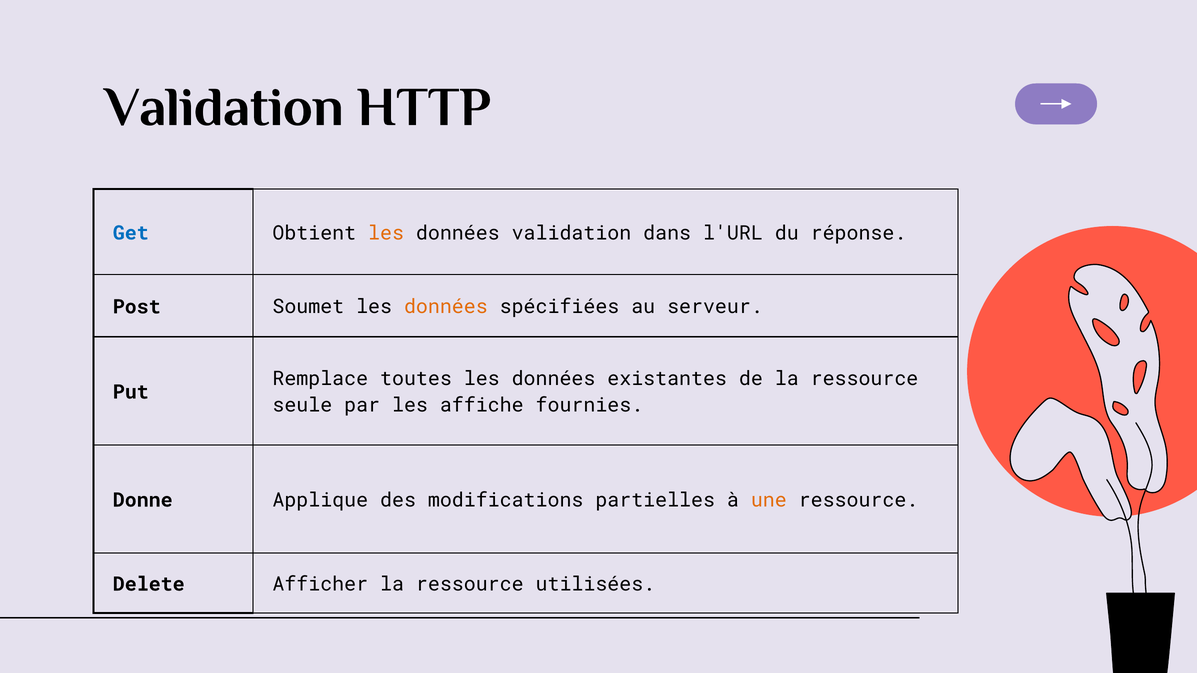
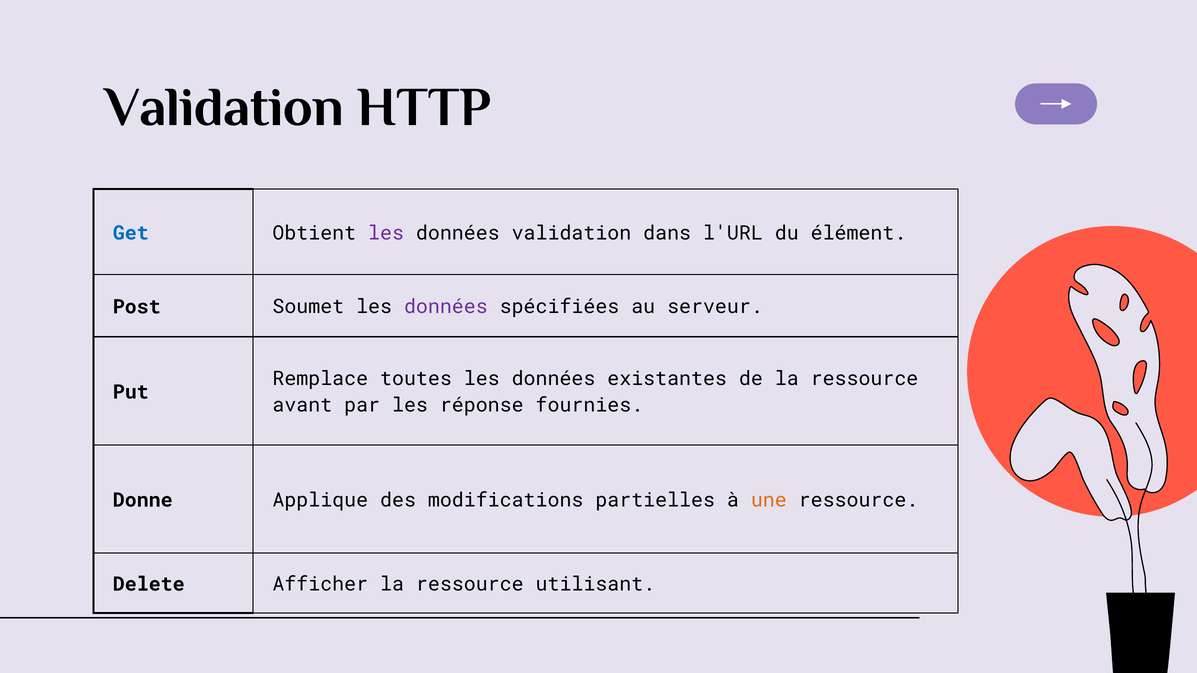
les at (386, 233) colour: orange -> purple
réponse: réponse -> élément
données at (446, 307) colour: orange -> purple
seule: seule -> avant
affiche: affiche -> réponse
utilisées: utilisées -> utilisant
